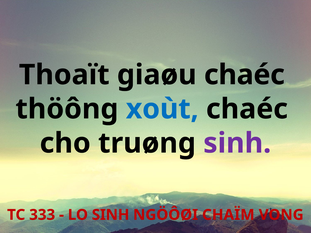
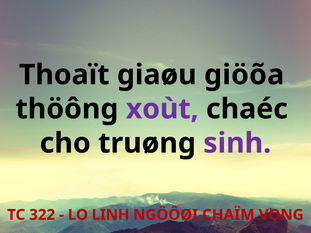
giaøu chaéc: chaéc -> giöõa
xoùt colour: blue -> purple
333: 333 -> 322
LO SINH: SINH -> LINH
